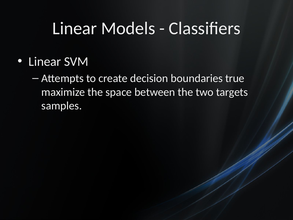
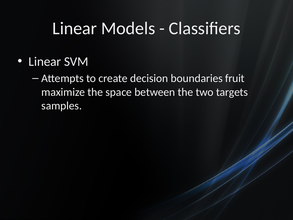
true: true -> fruit
